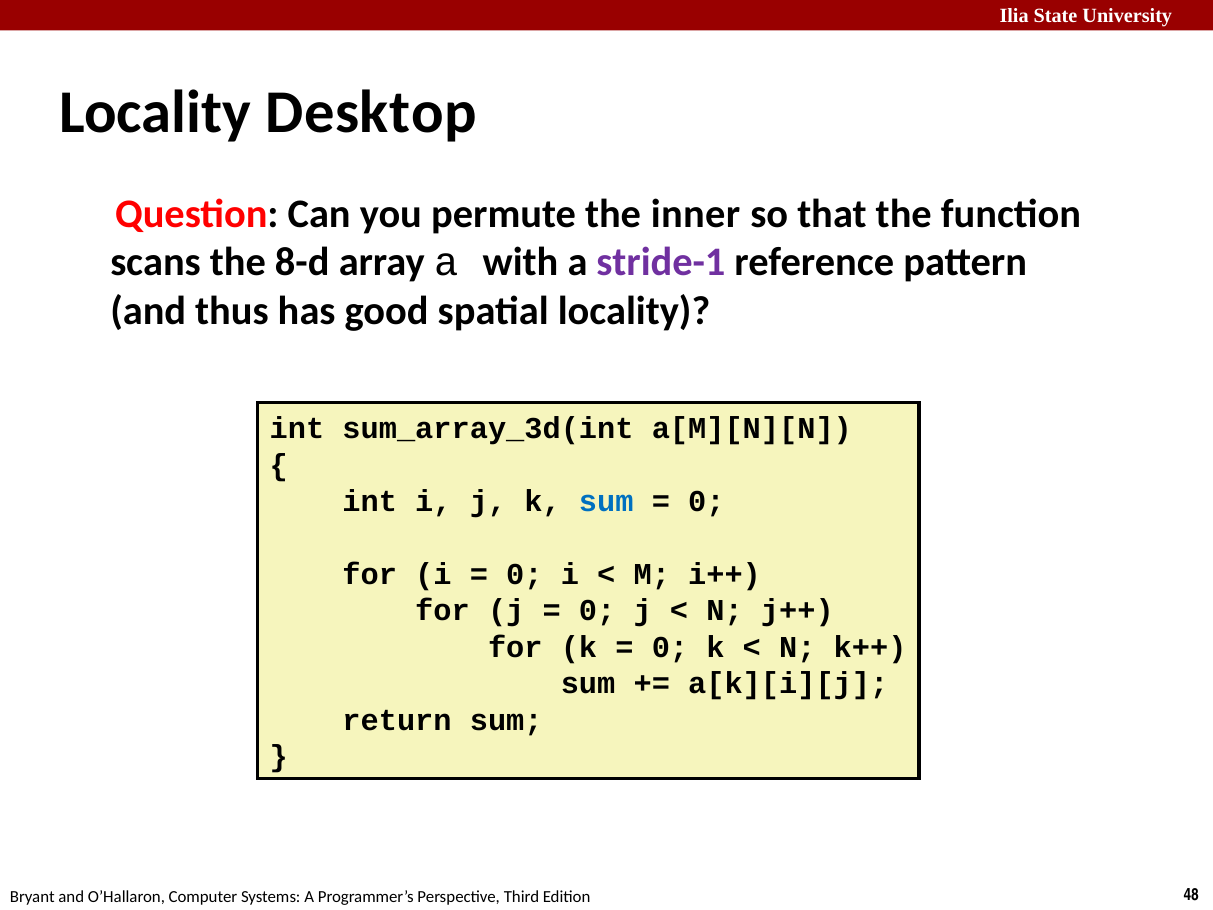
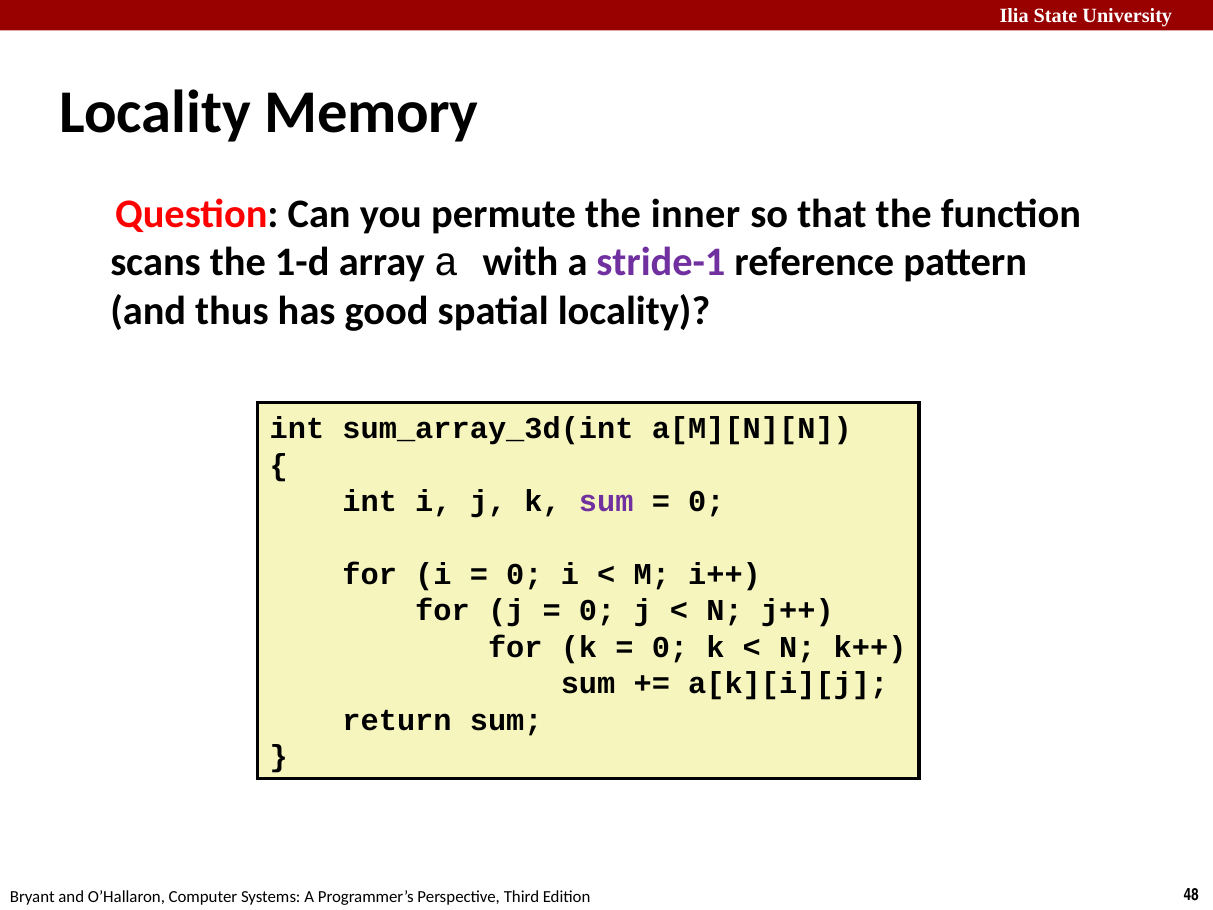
Desktop: Desktop -> Memory
8-d: 8-d -> 1-d
sum at (606, 502) colour: blue -> purple
